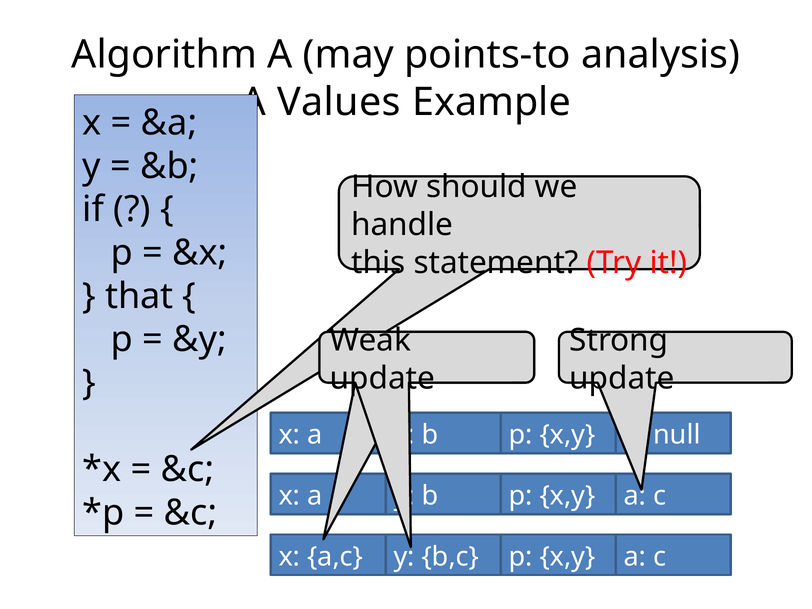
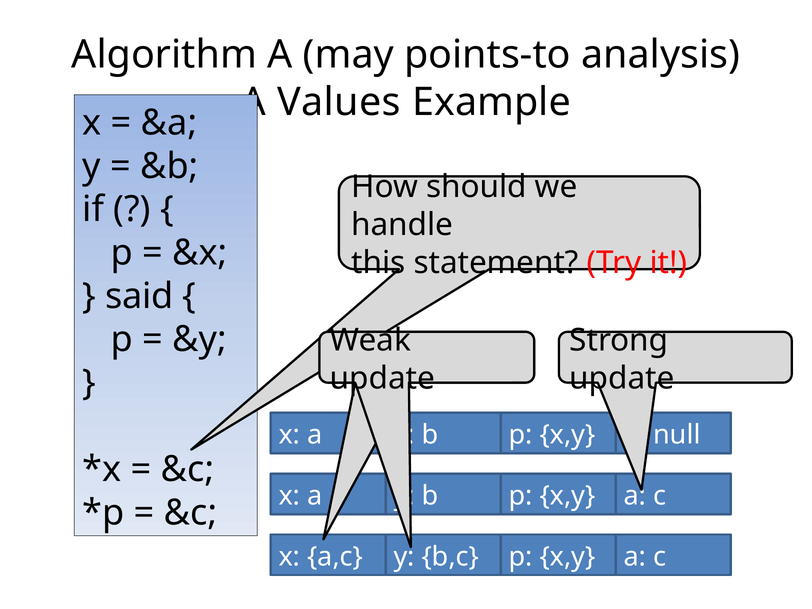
that: that -> said
